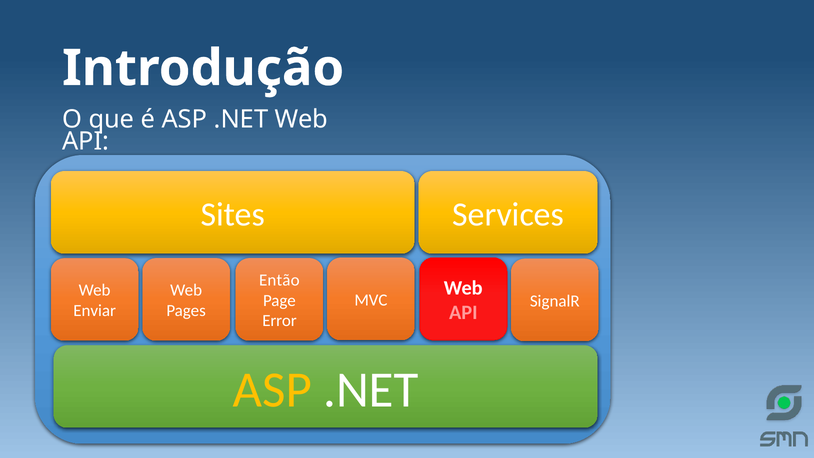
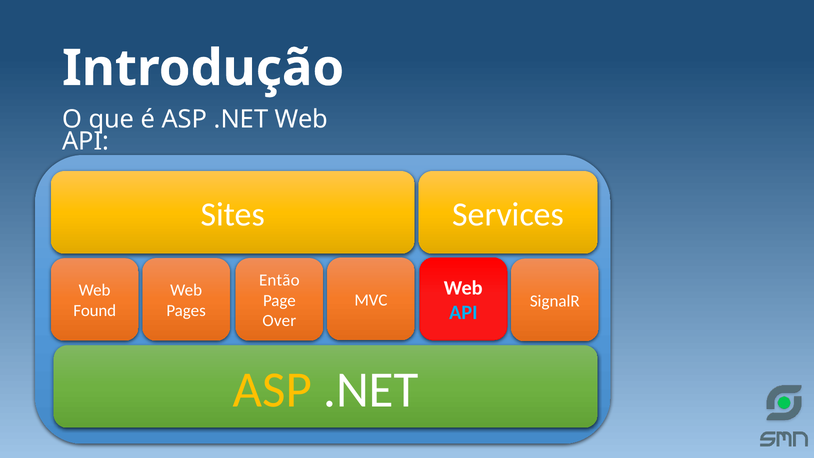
Enviar: Enviar -> Found
API at (463, 312) colour: pink -> light blue
Error: Error -> Over
